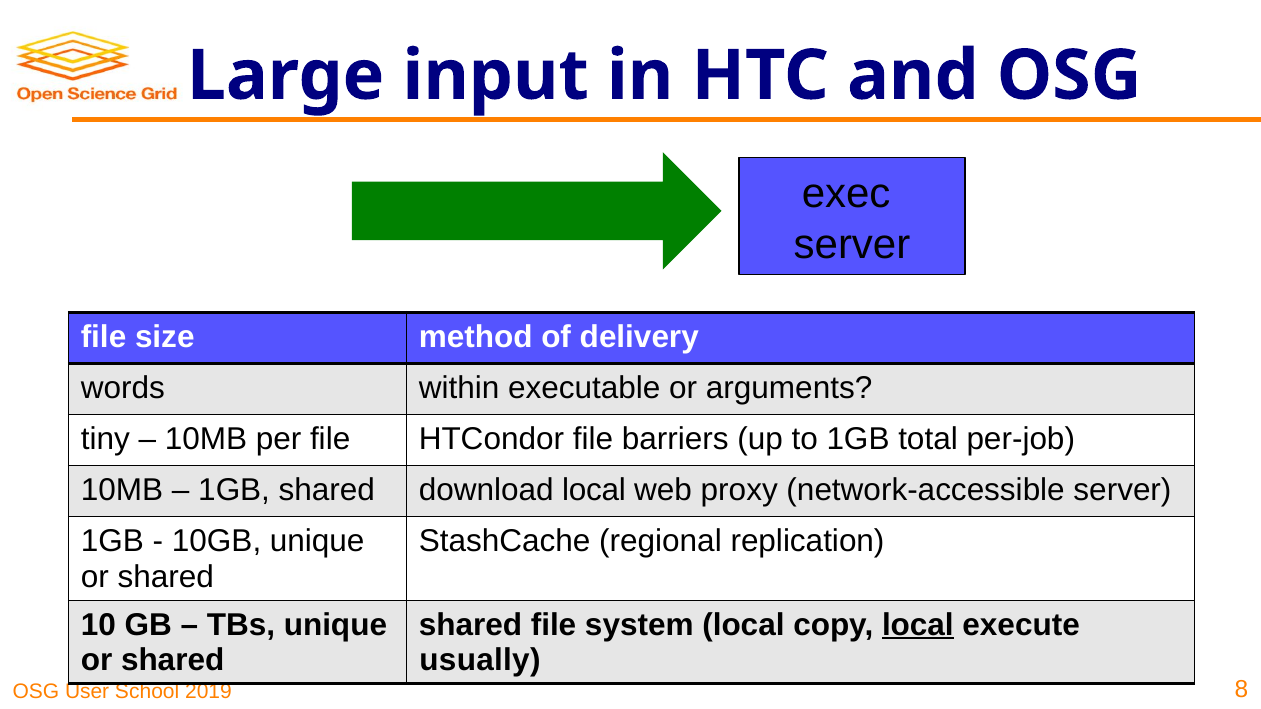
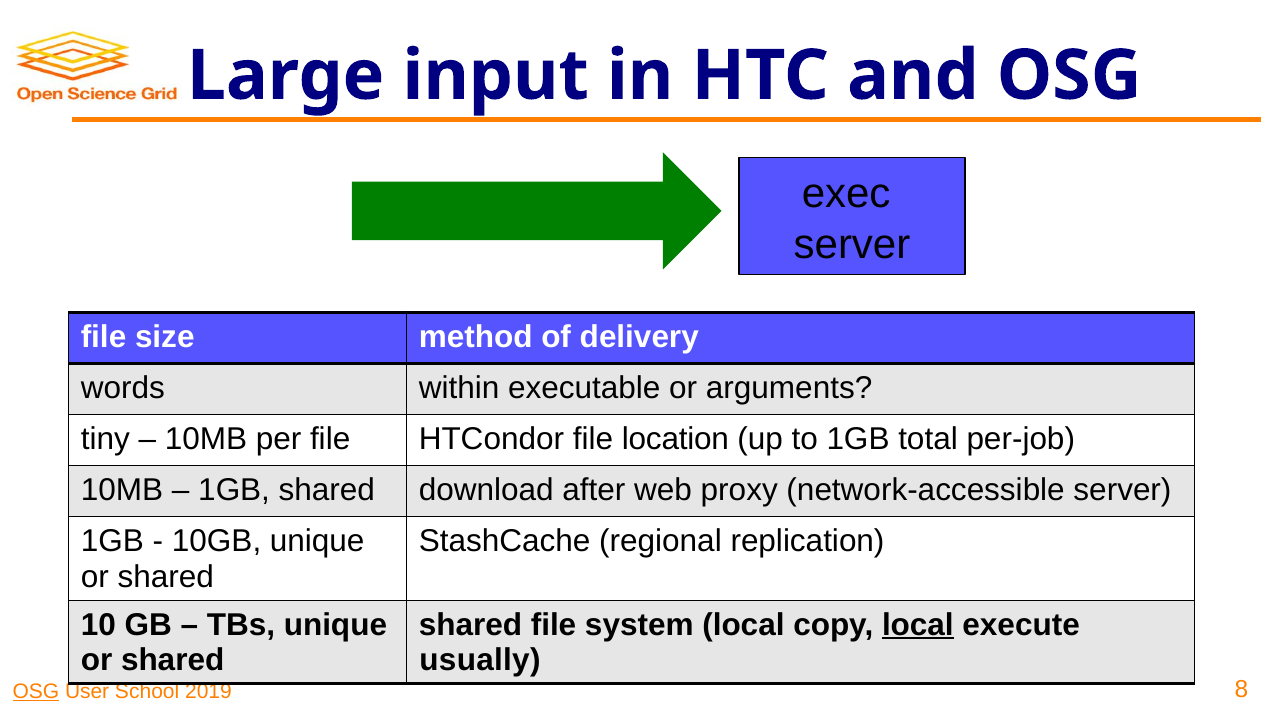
barriers: barriers -> location
download local: local -> after
OSG at (36, 692) underline: none -> present
